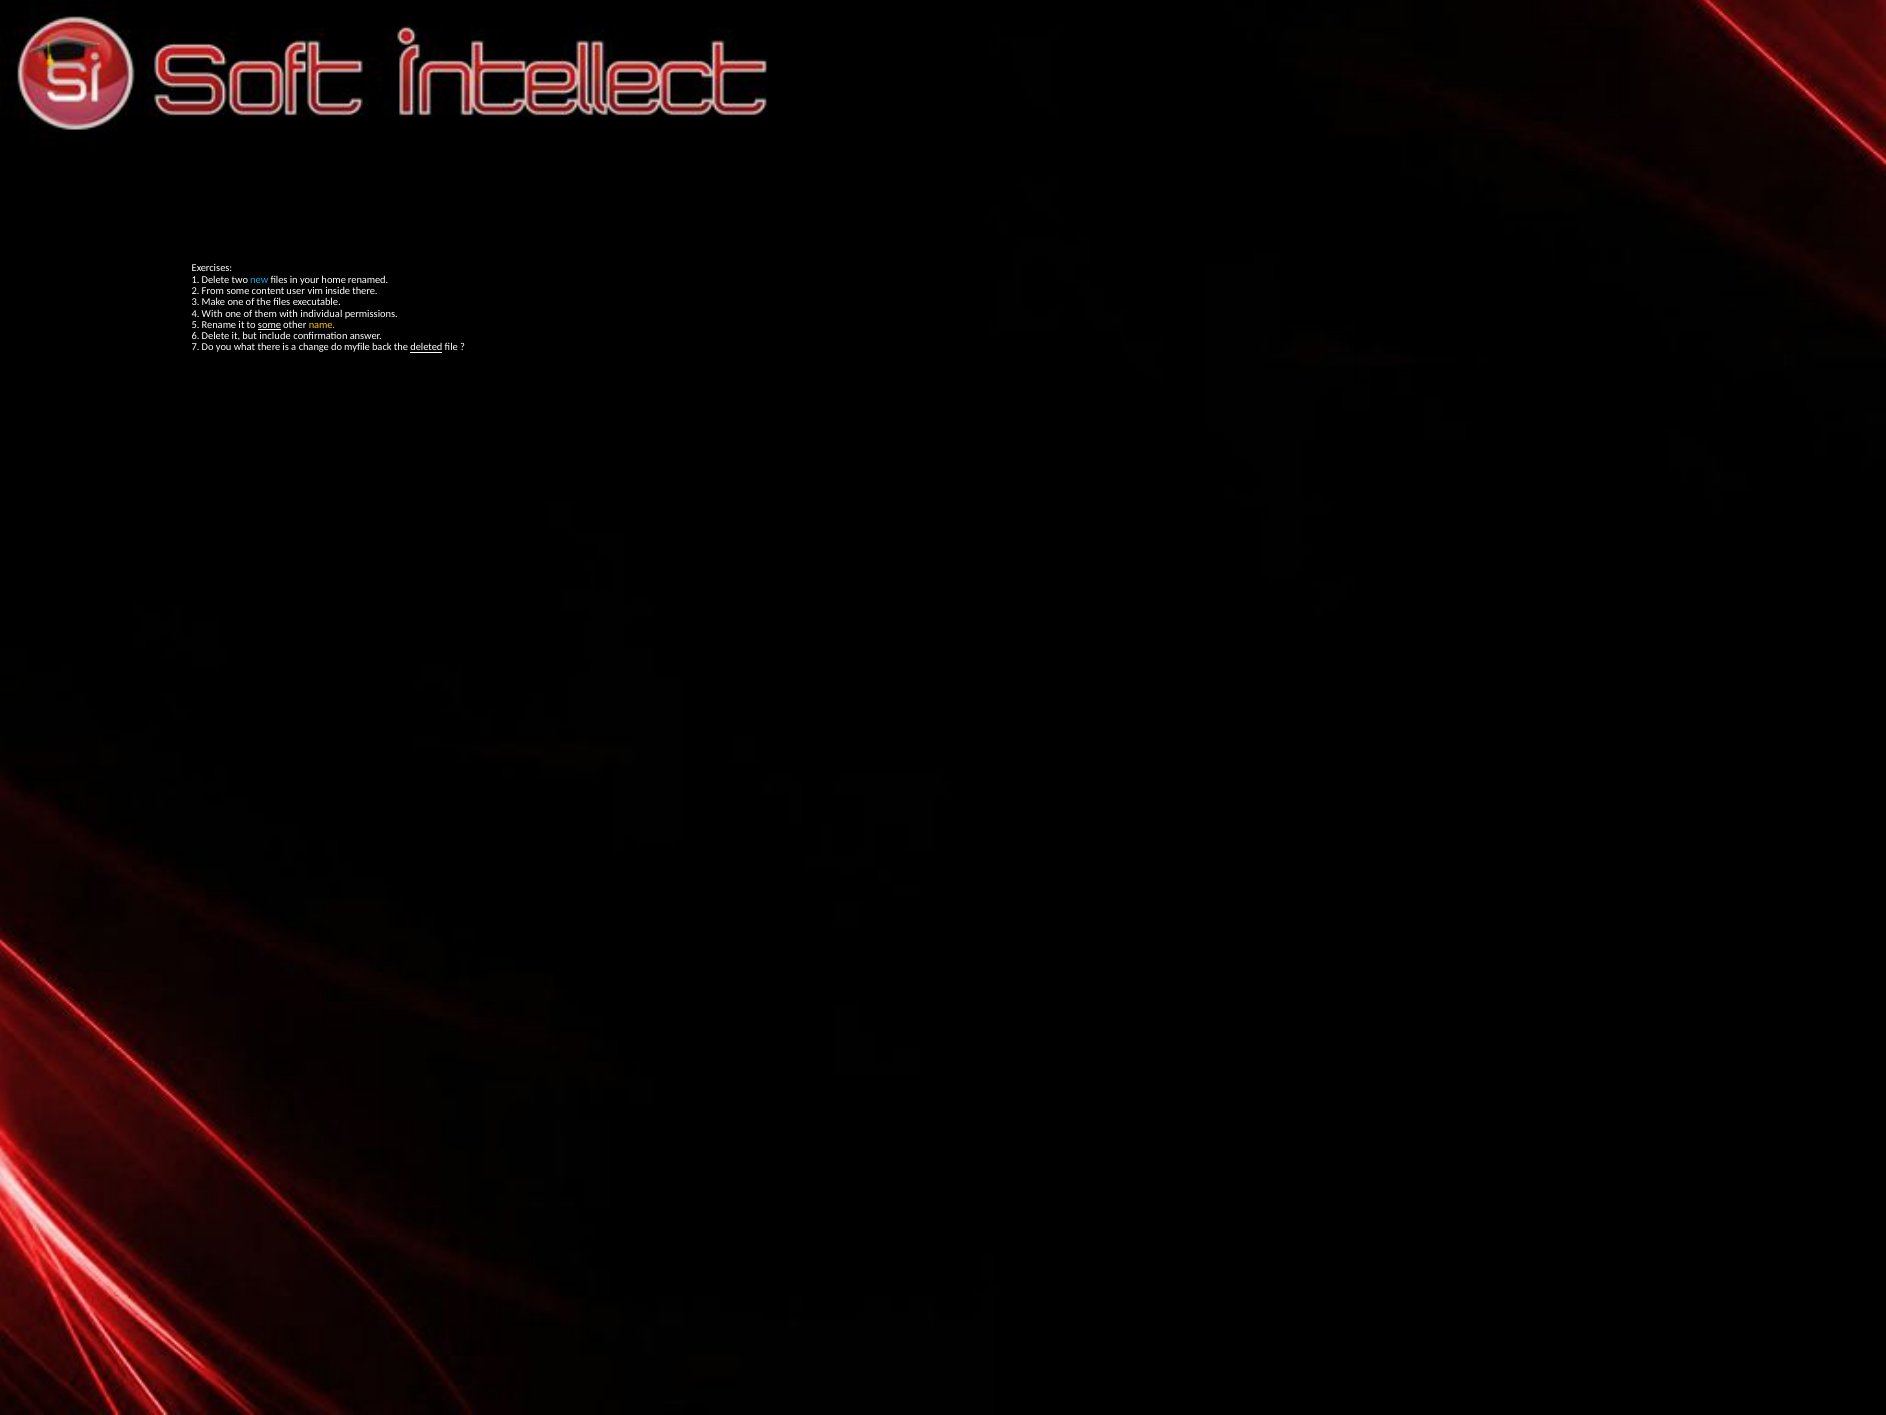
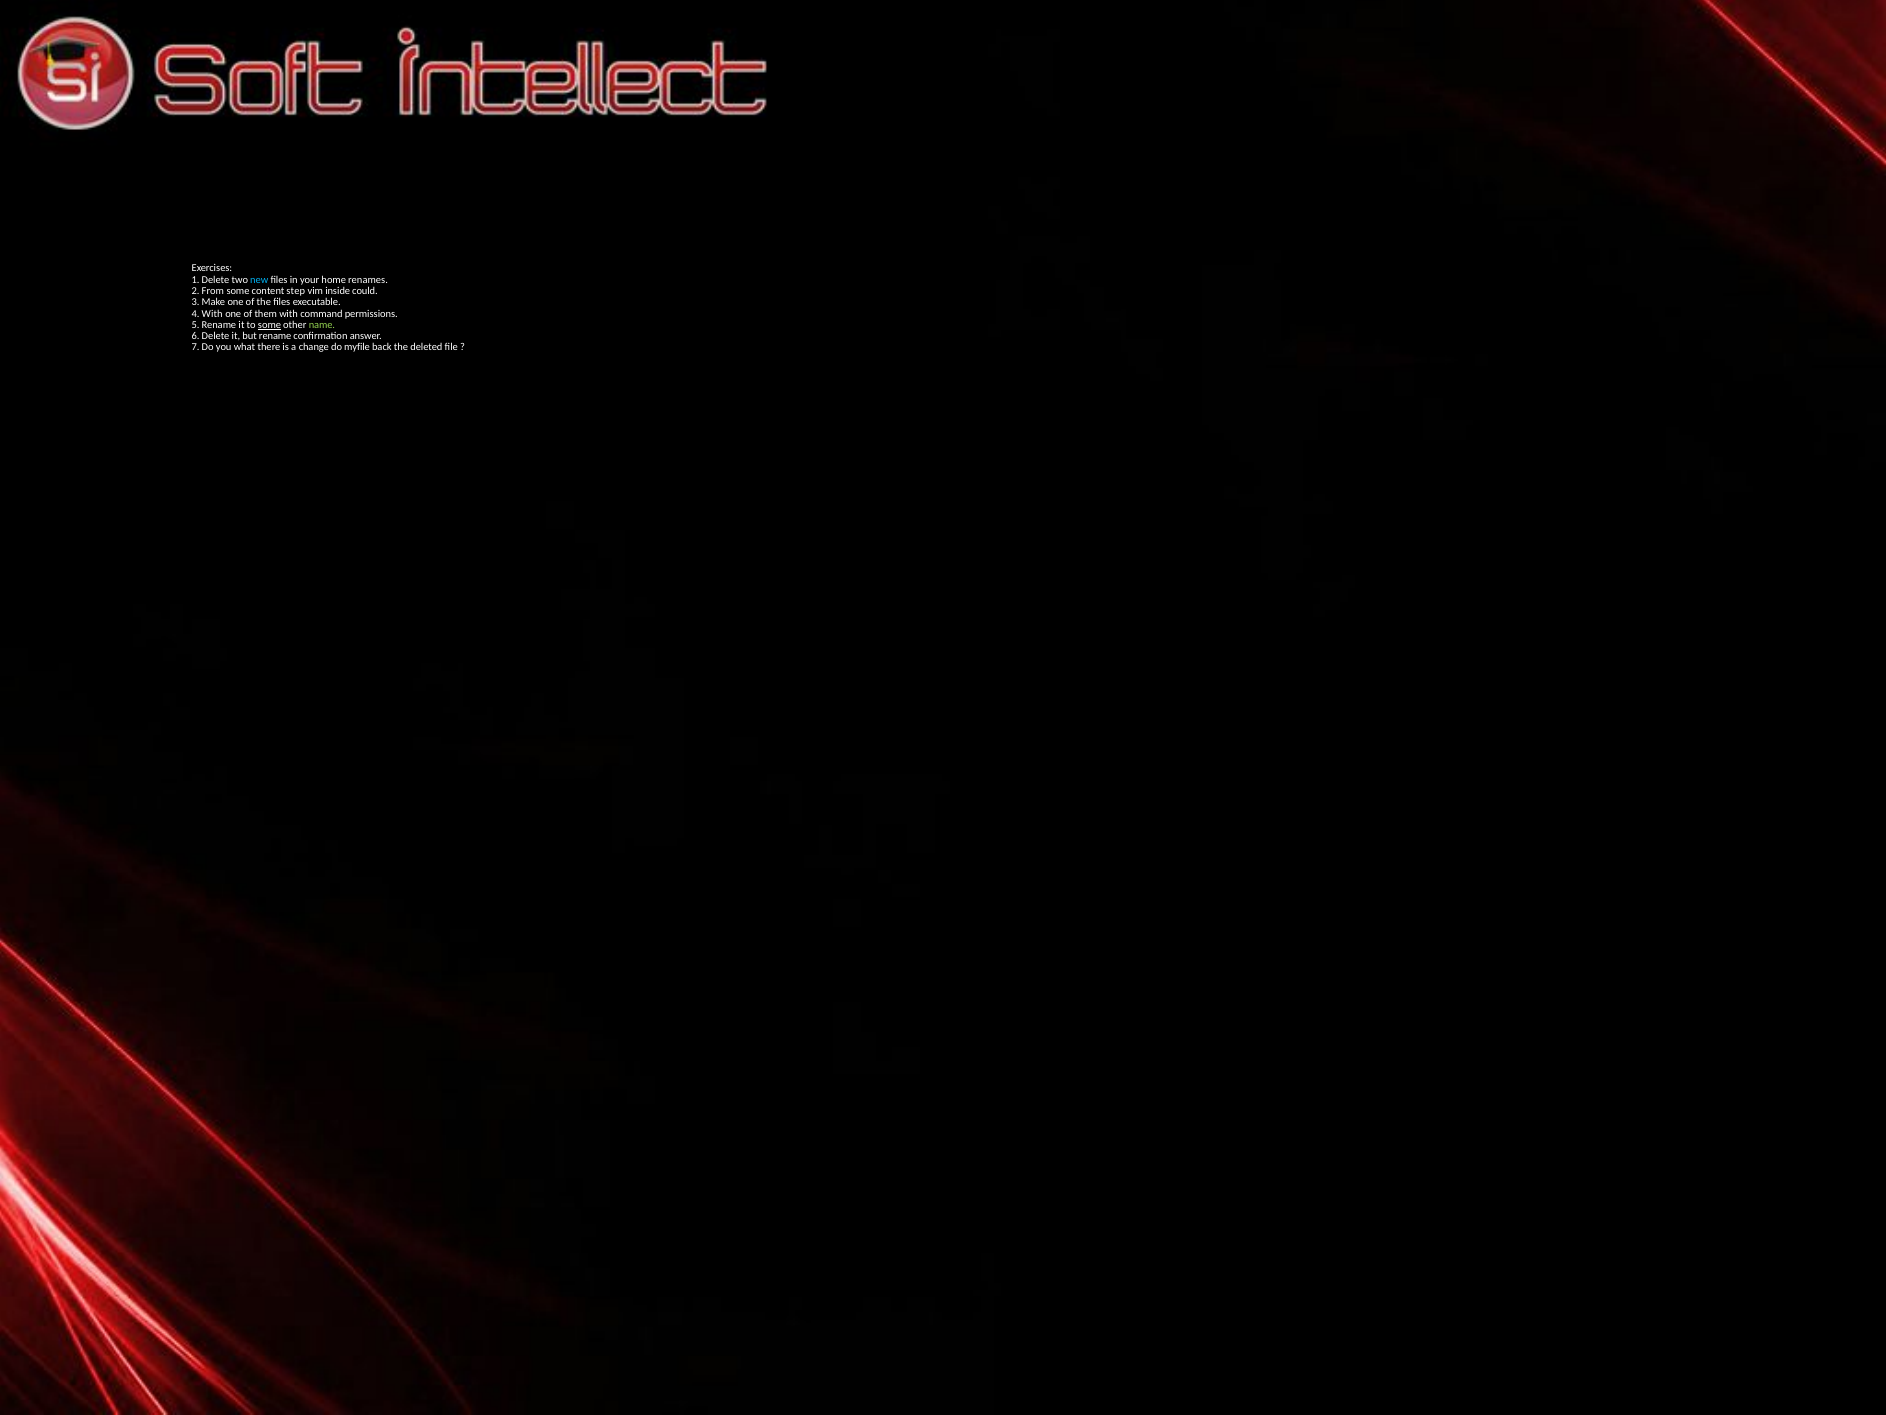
renamed: renamed -> renames
user: user -> step
inside there: there -> could
individual: individual -> command
name colour: yellow -> light green
but include: include -> rename
deleted underline: present -> none
